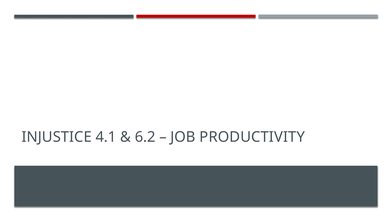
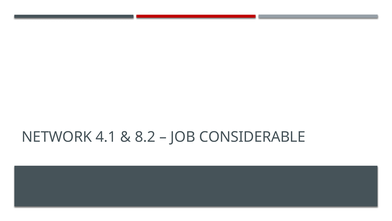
INJUSTICE: INJUSTICE -> NETWORK
6.2: 6.2 -> 8.2
PRODUCTIVITY: PRODUCTIVITY -> CONSIDERABLE
